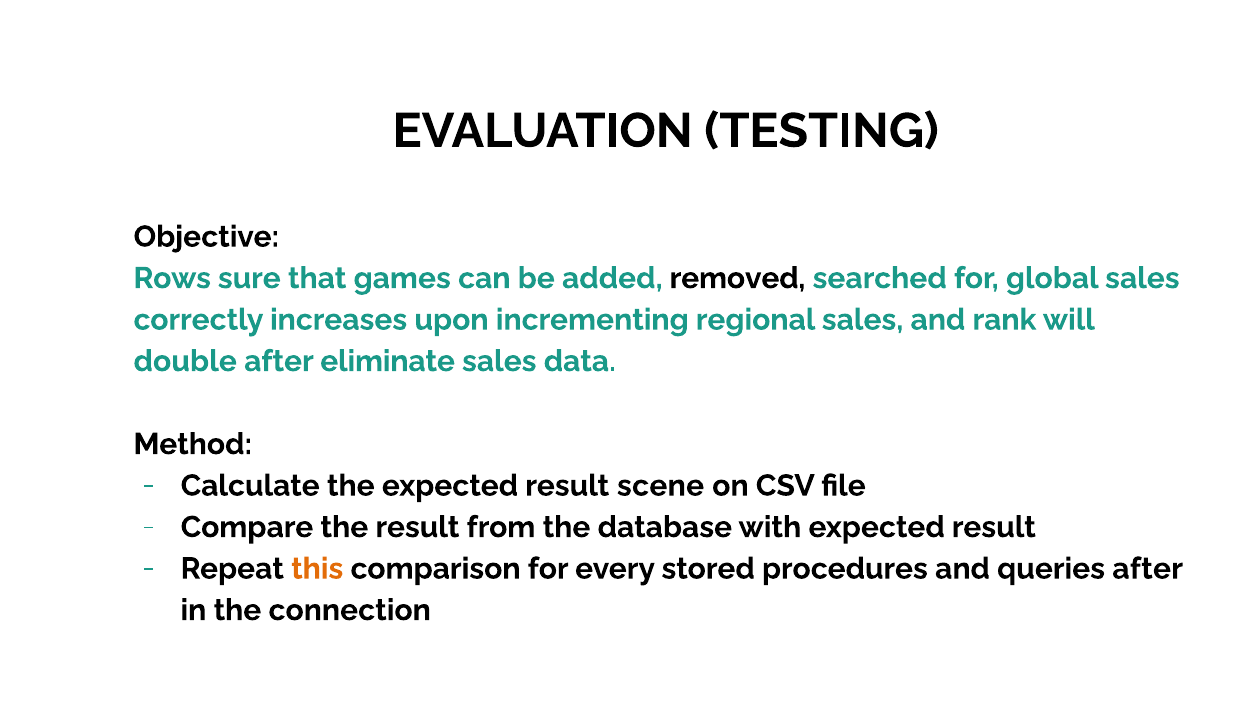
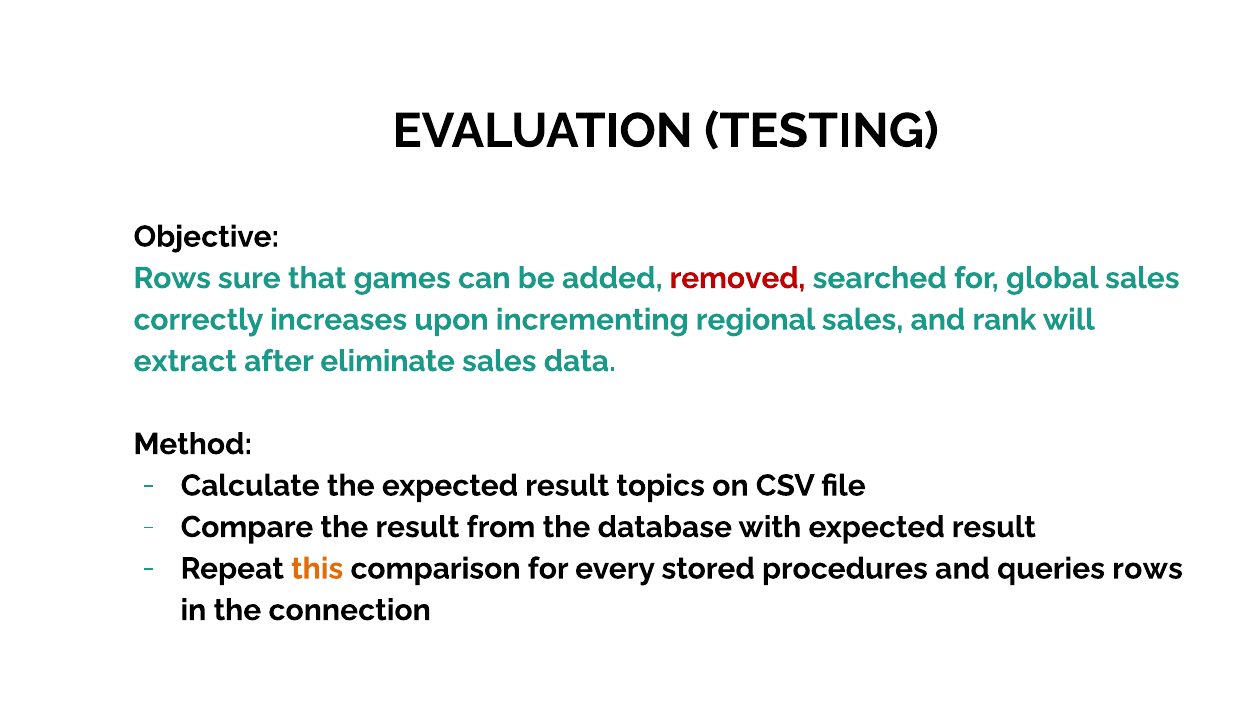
removed colour: black -> red
double: double -> extract
scene: scene -> topics
queries after: after -> rows
